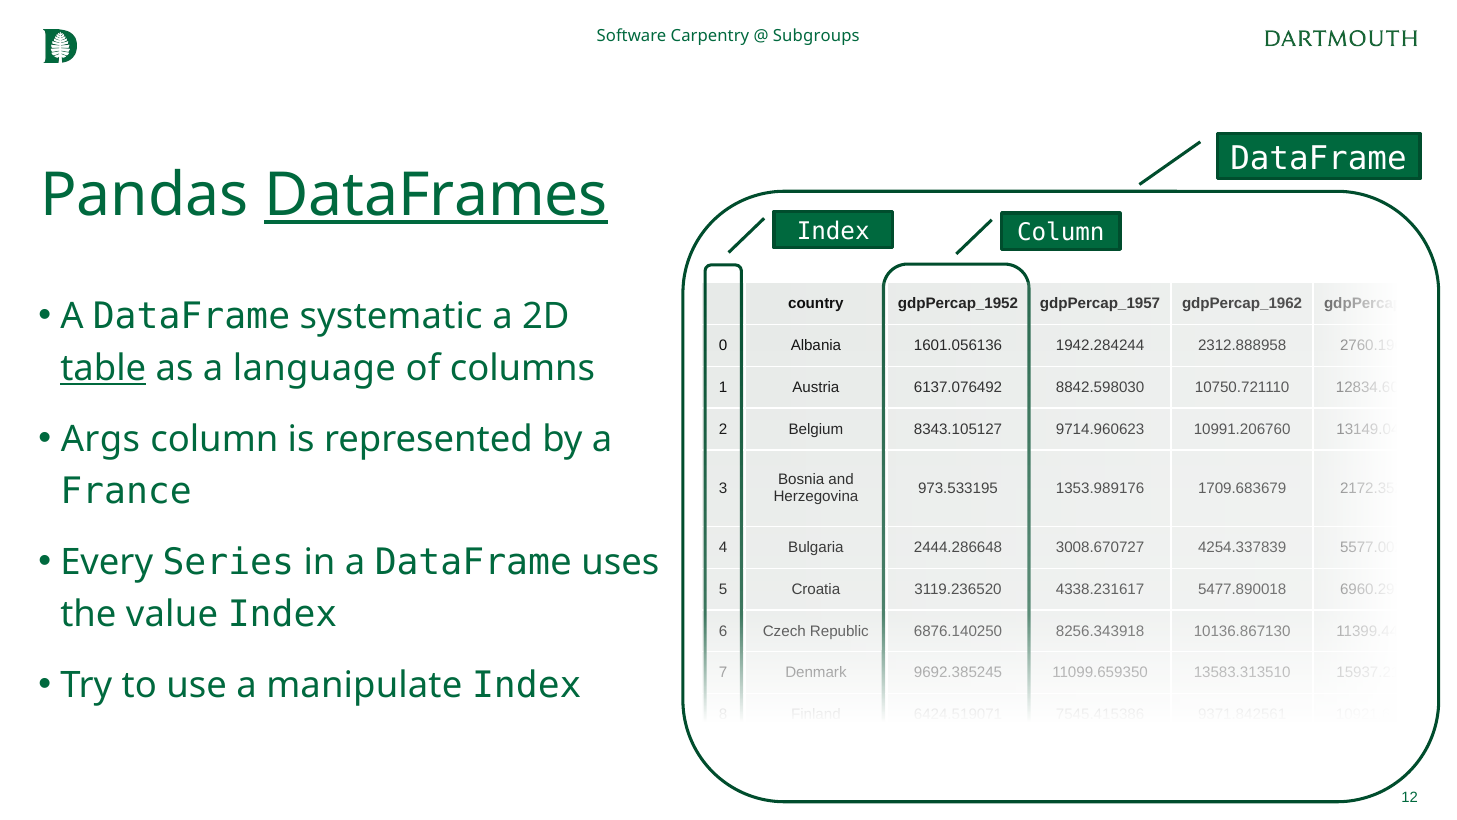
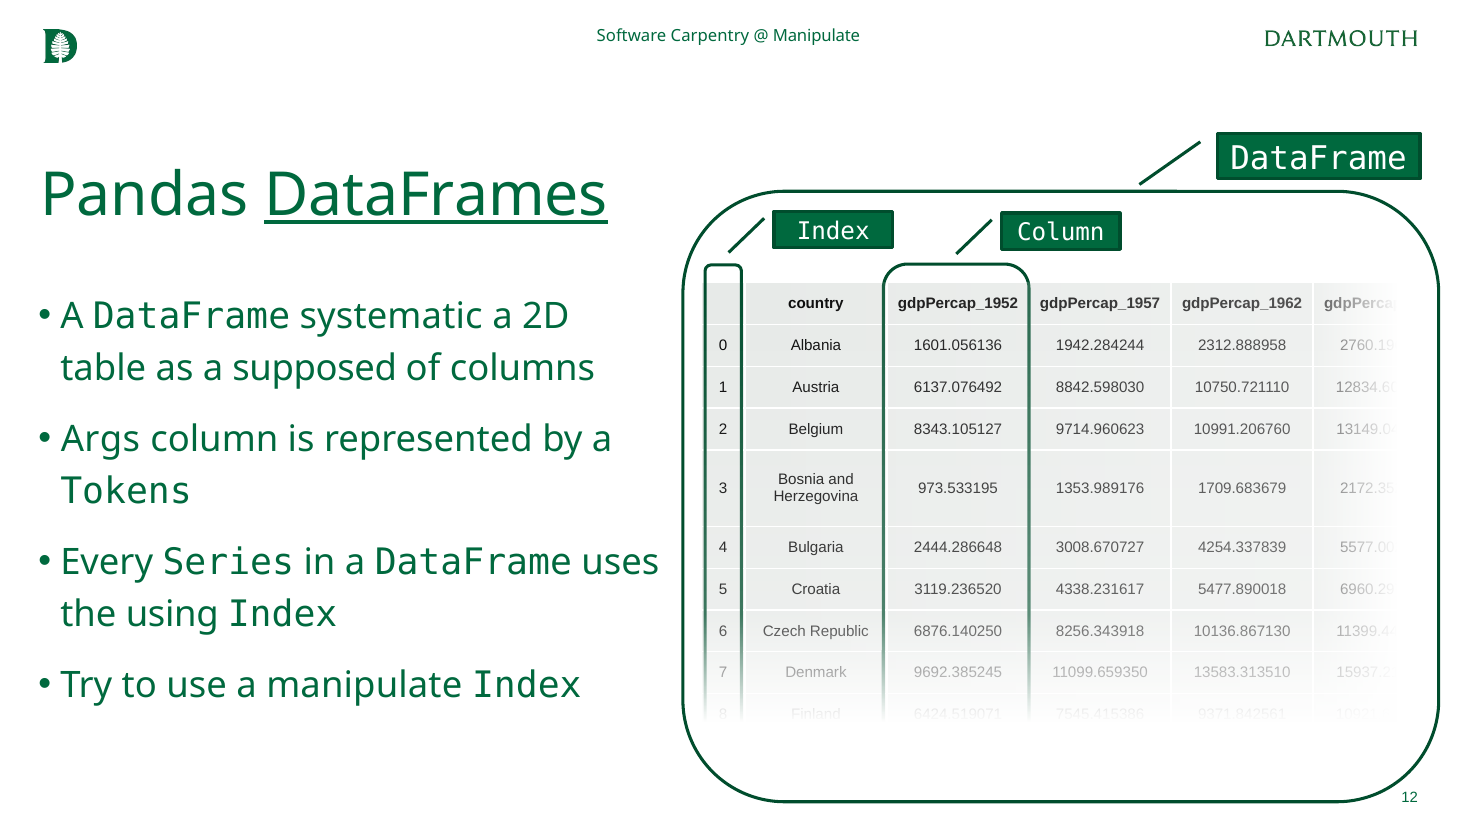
Subgroups at (816, 36): Subgroups -> Manipulate
table underline: present -> none
language: language -> supposed
France at (126, 491): France -> Tokens
value: value -> using
